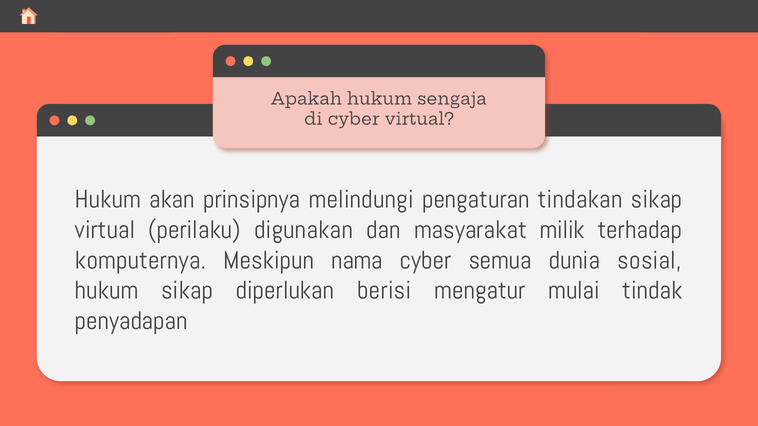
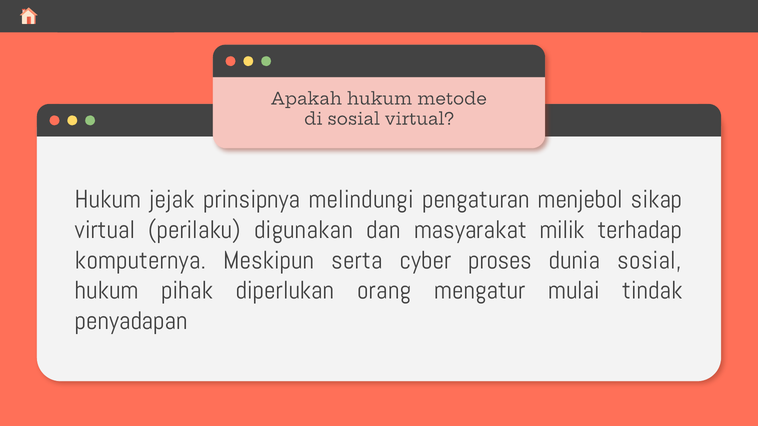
sengaja: sengaja -> metode
di cyber: cyber -> sosial
akan: akan -> jejak
tindakan: tindakan -> menjebol
nama: nama -> serta
semua: semua -> proses
hukum sikap: sikap -> pihak
berisi: berisi -> orang
